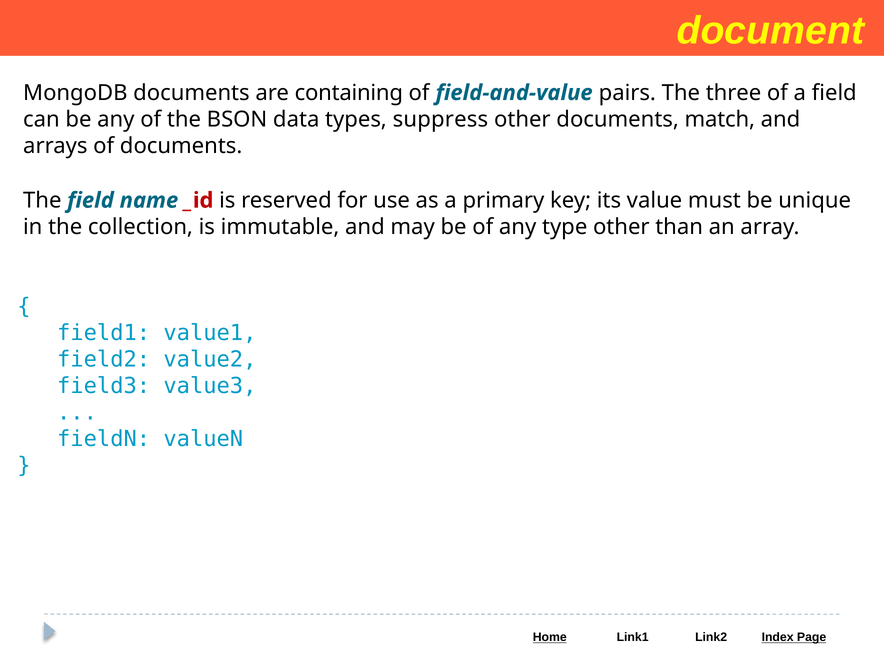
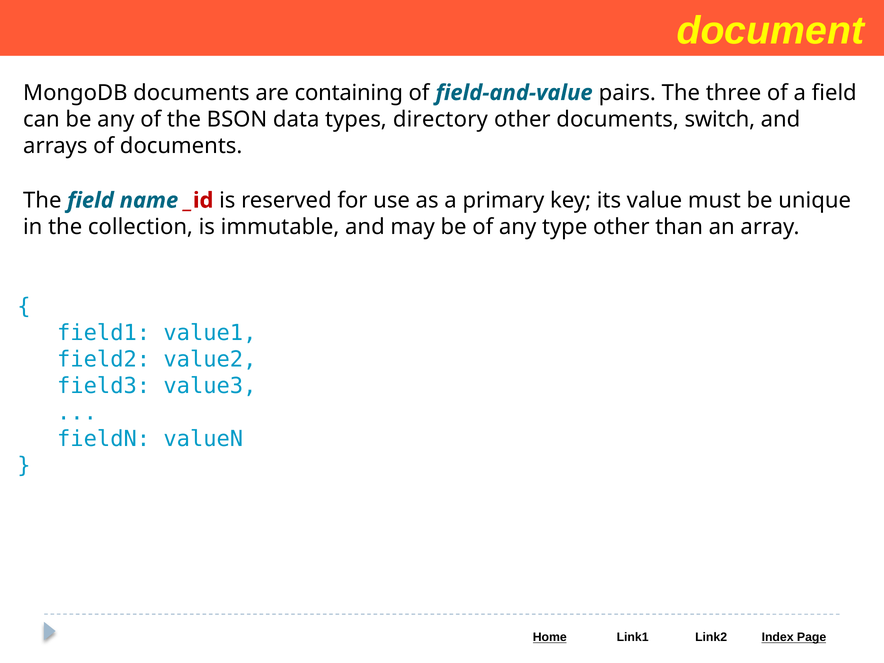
suppress: suppress -> directory
match: match -> switch
